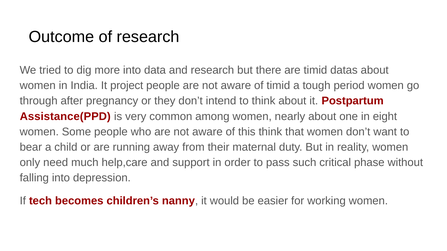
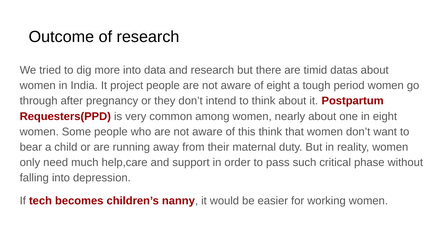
of timid: timid -> eight
Assistance(PPD: Assistance(PPD -> Requesters(PPD
